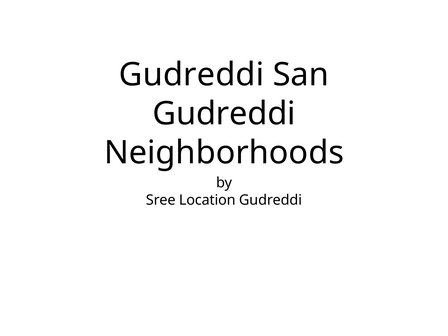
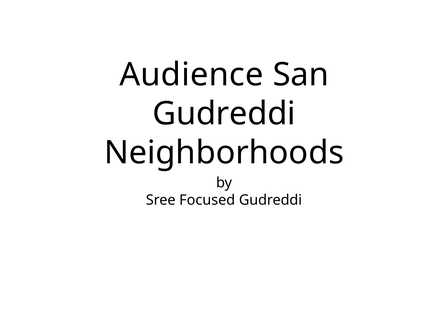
Gudreddi at (192, 75): Gudreddi -> Audience
Location: Location -> Focused
